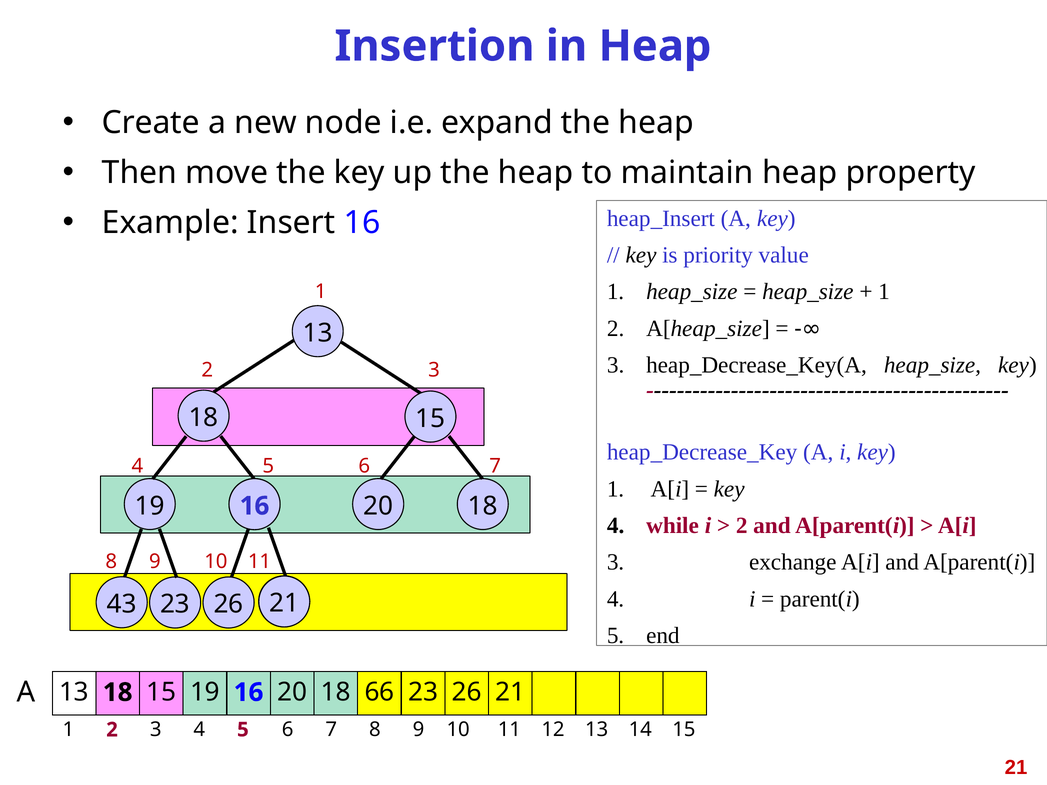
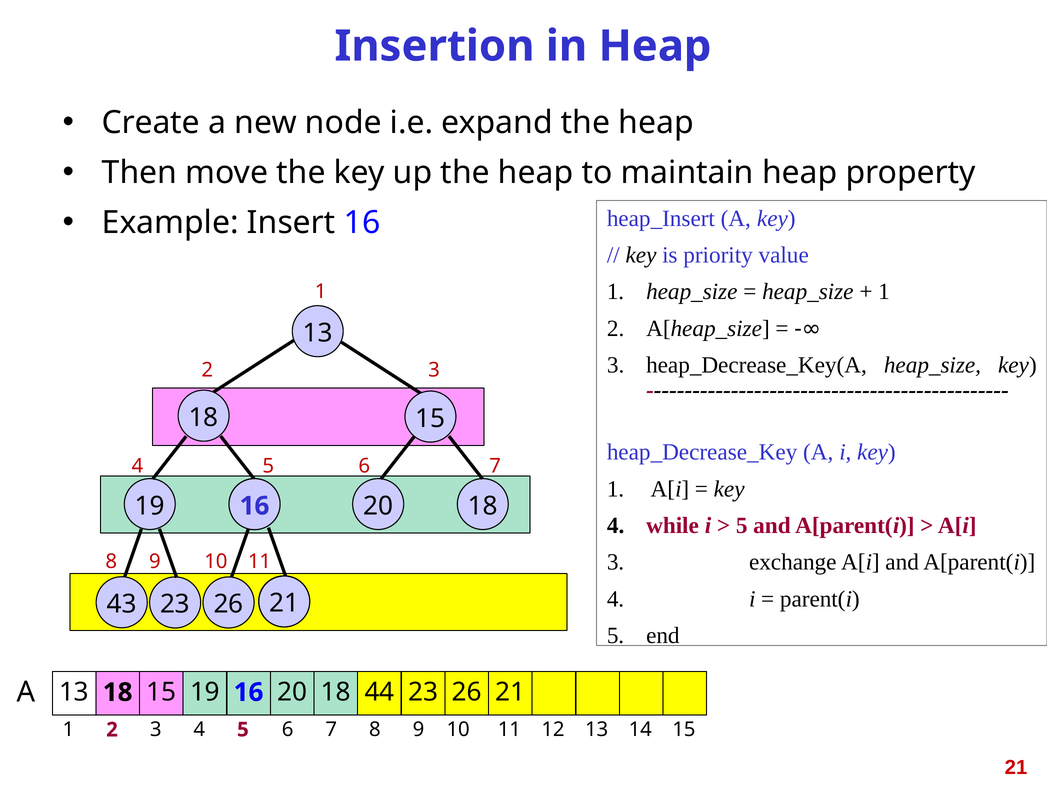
2 at (742, 526): 2 -> 5
66: 66 -> 44
